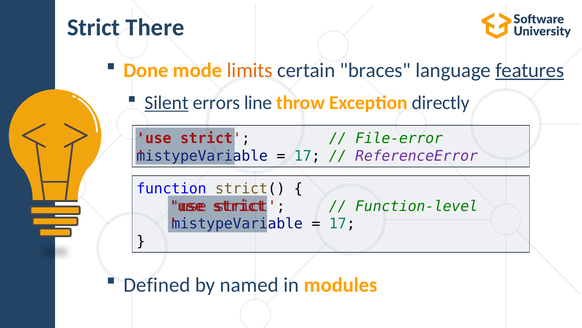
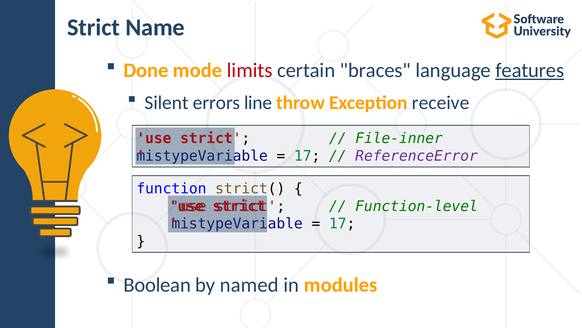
There: There -> Name
limits colour: orange -> red
Silent underline: present -> none
directly: directly -> receive
File-error: File-error -> File-inner
Defined: Defined -> Boolean
